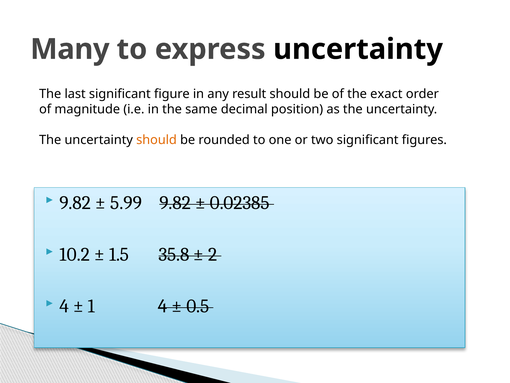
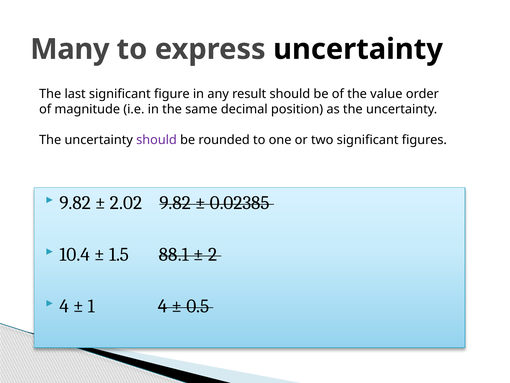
exact: exact -> value
should at (157, 140) colour: orange -> purple
5.99: 5.99 -> 2.02
10.2: 10.2 -> 10.4
35.8: 35.8 -> 88.1
